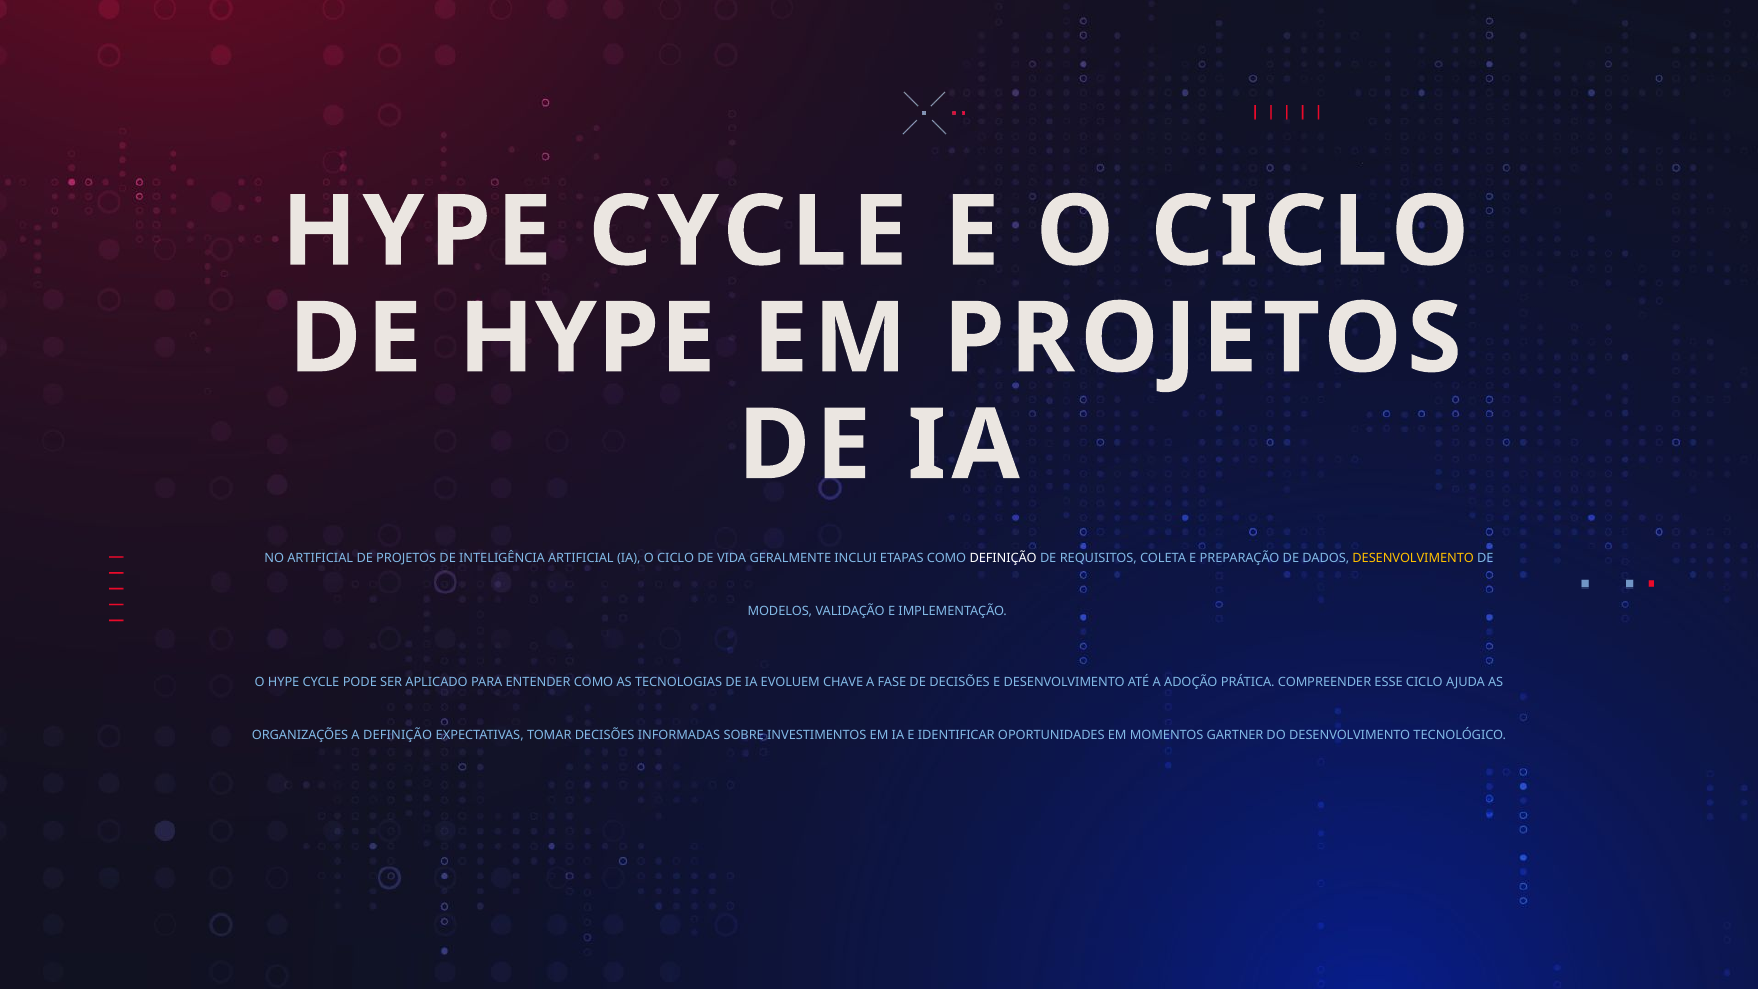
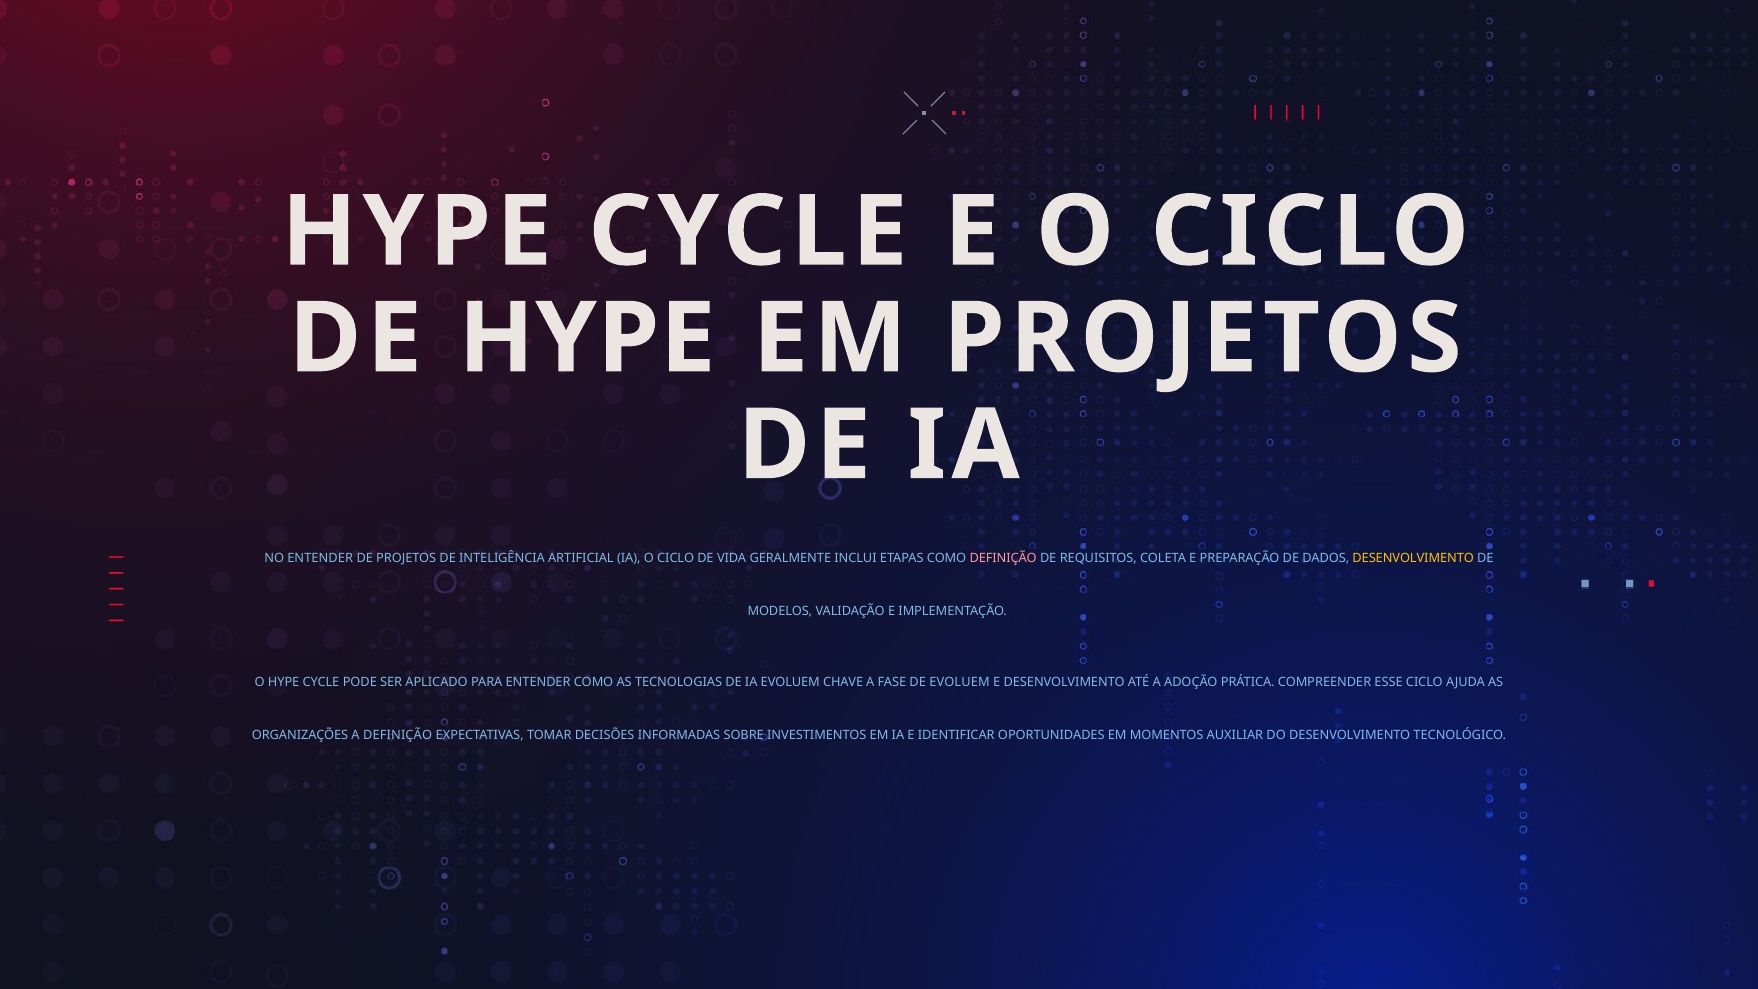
NO ARTIFICIAL: ARTIFICIAL -> ENTENDER
DEFINIÇÃO at (1003, 559) colour: white -> pink
DE DECISÕES: DECISÕES -> EVOLUEM
GARTNER: GARTNER -> AUXILIAR
